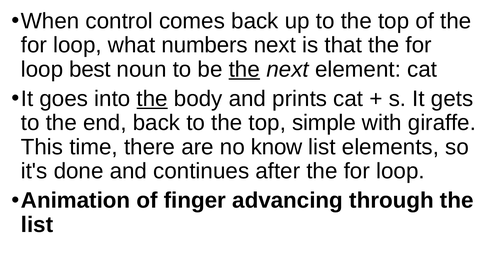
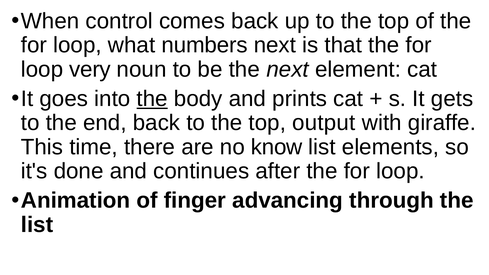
best: best -> very
the at (244, 69) underline: present -> none
simple: simple -> output
